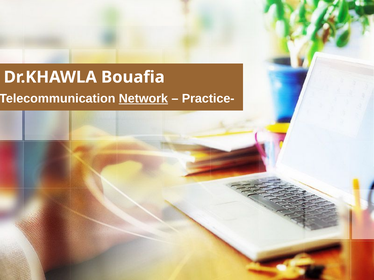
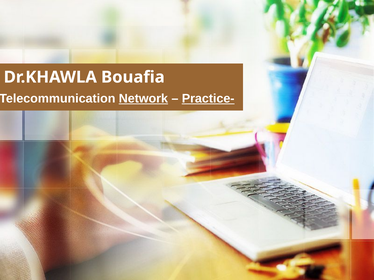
Practice- underline: none -> present
